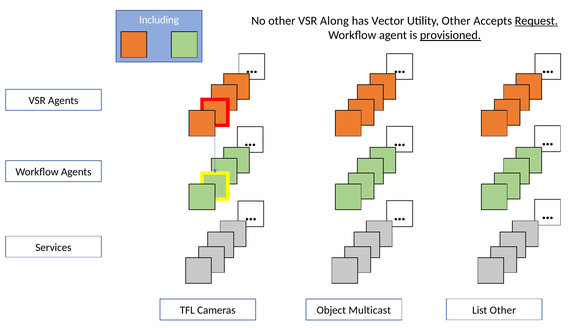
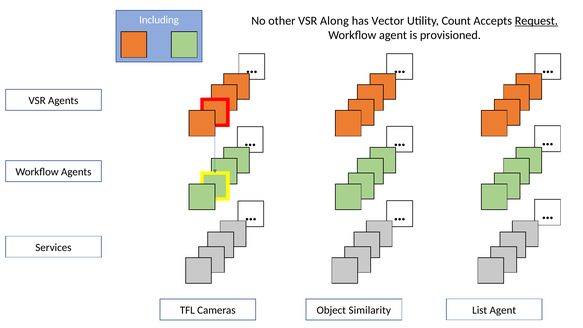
Utility Other: Other -> Count
provisioned underline: present -> none
Multicast: Multicast -> Similarity
List Other: Other -> Agent
